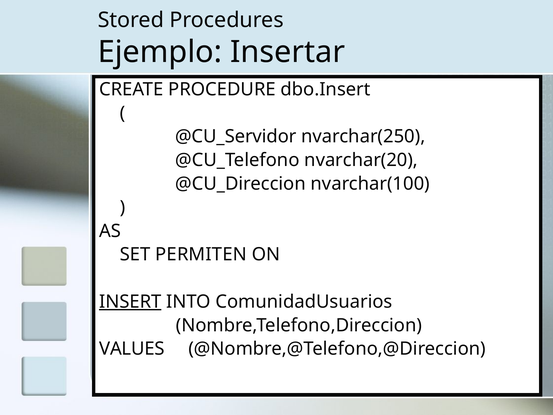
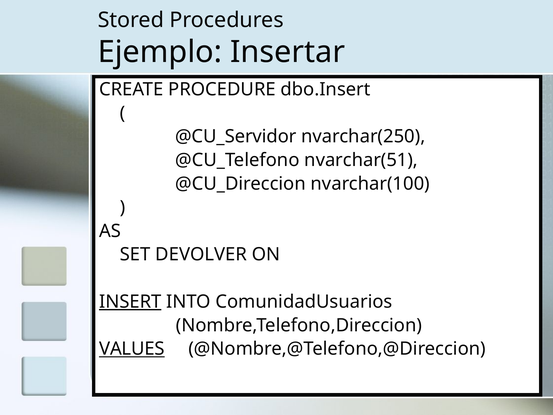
nvarchar(20: nvarchar(20 -> nvarchar(51
PERMITEN: PERMITEN -> DEVOLVER
VALUES underline: none -> present
